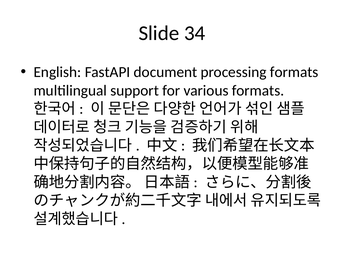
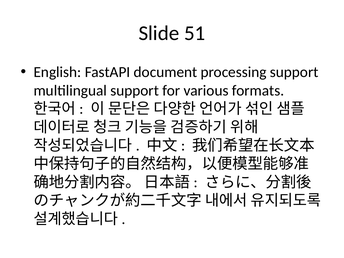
34: 34 -> 51
processing formats: formats -> support
